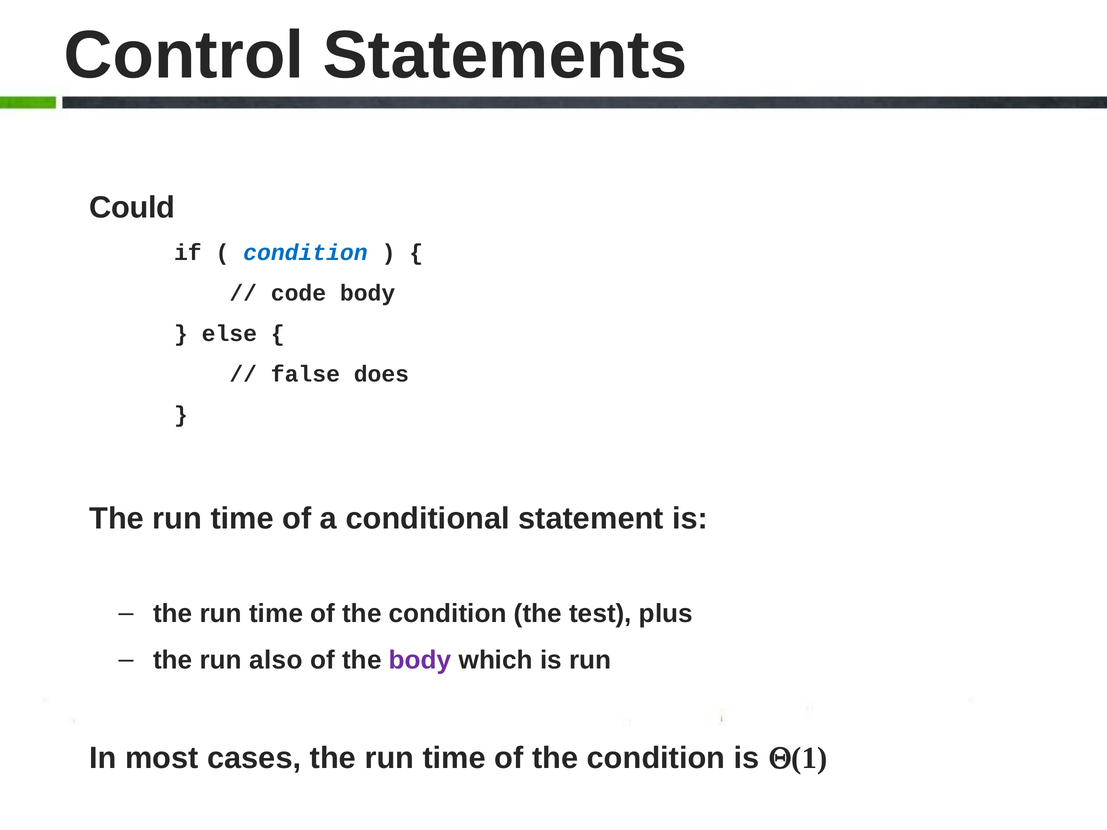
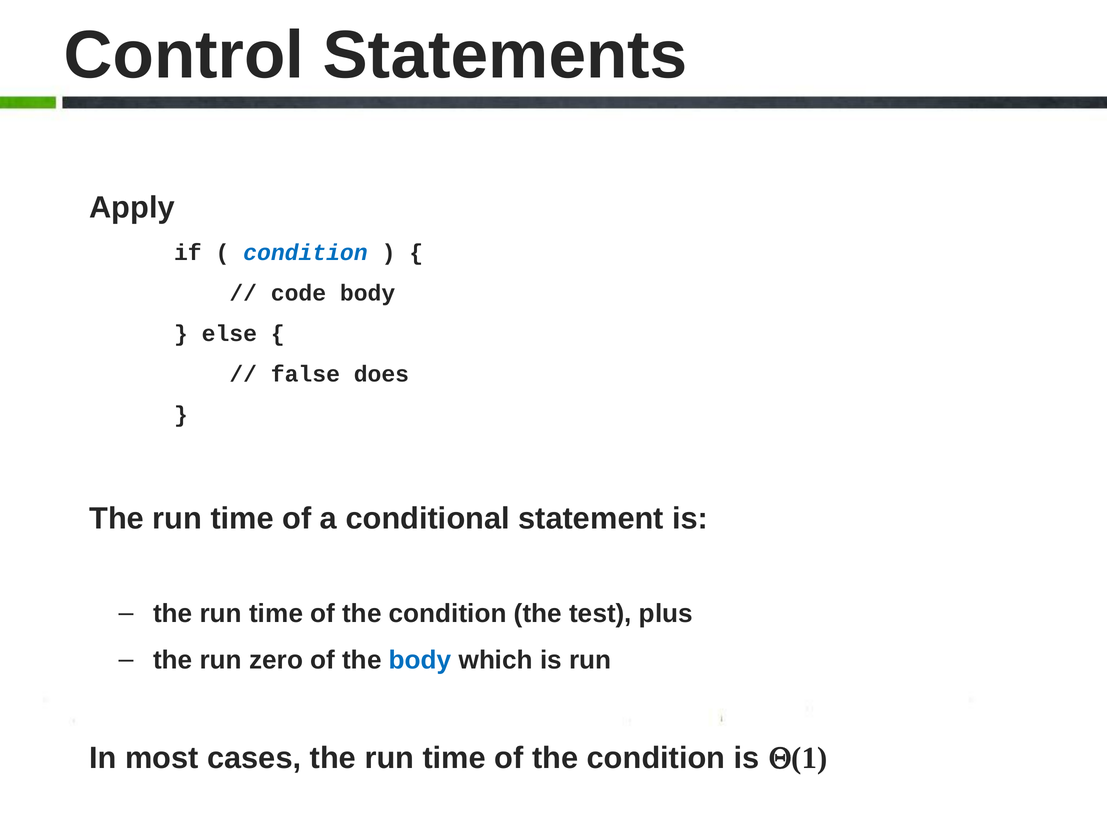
Could: Could -> Apply
also: also -> zero
body at (420, 660) colour: purple -> blue
